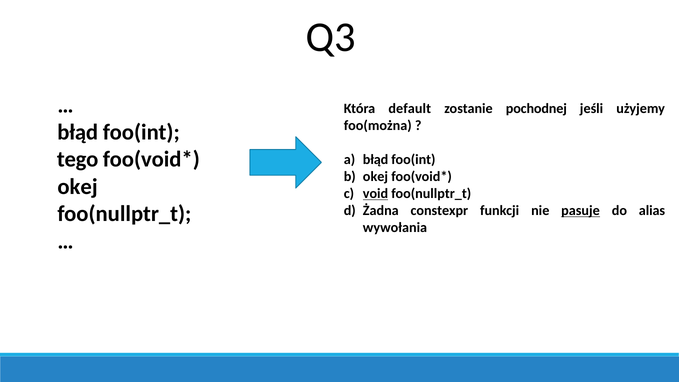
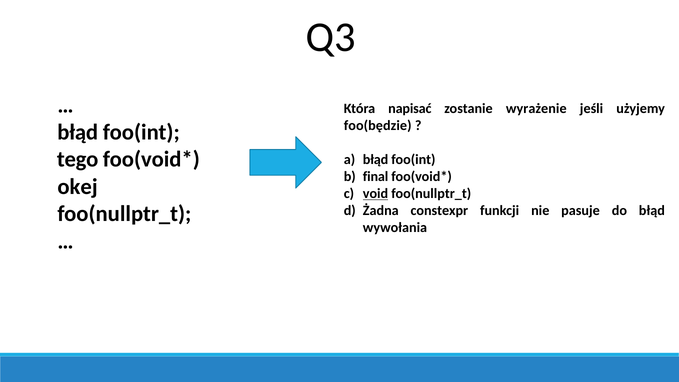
default: default -> napisać
pochodnej: pochodnej -> wyrażenie
foo(można: foo(można -> foo(będzie
okej at (375, 177): okej -> final
pasuje underline: present -> none
do alias: alias -> błąd
